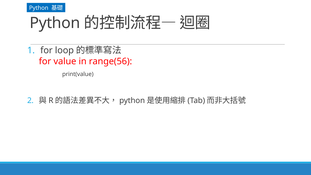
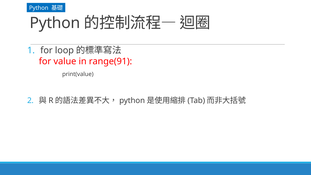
range(56: range(56 -> range(91
